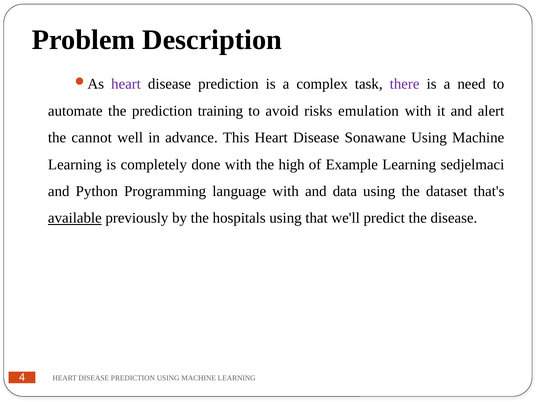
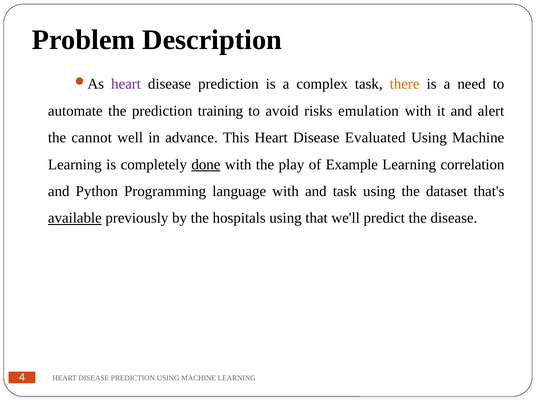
there colour: purple -> orange
Sonawane: Sonawane -> Evaluated
done underline: none -> present
high: high -> play
sedjelmaci: sedjelmaci -> correlation
and data: data -> task
